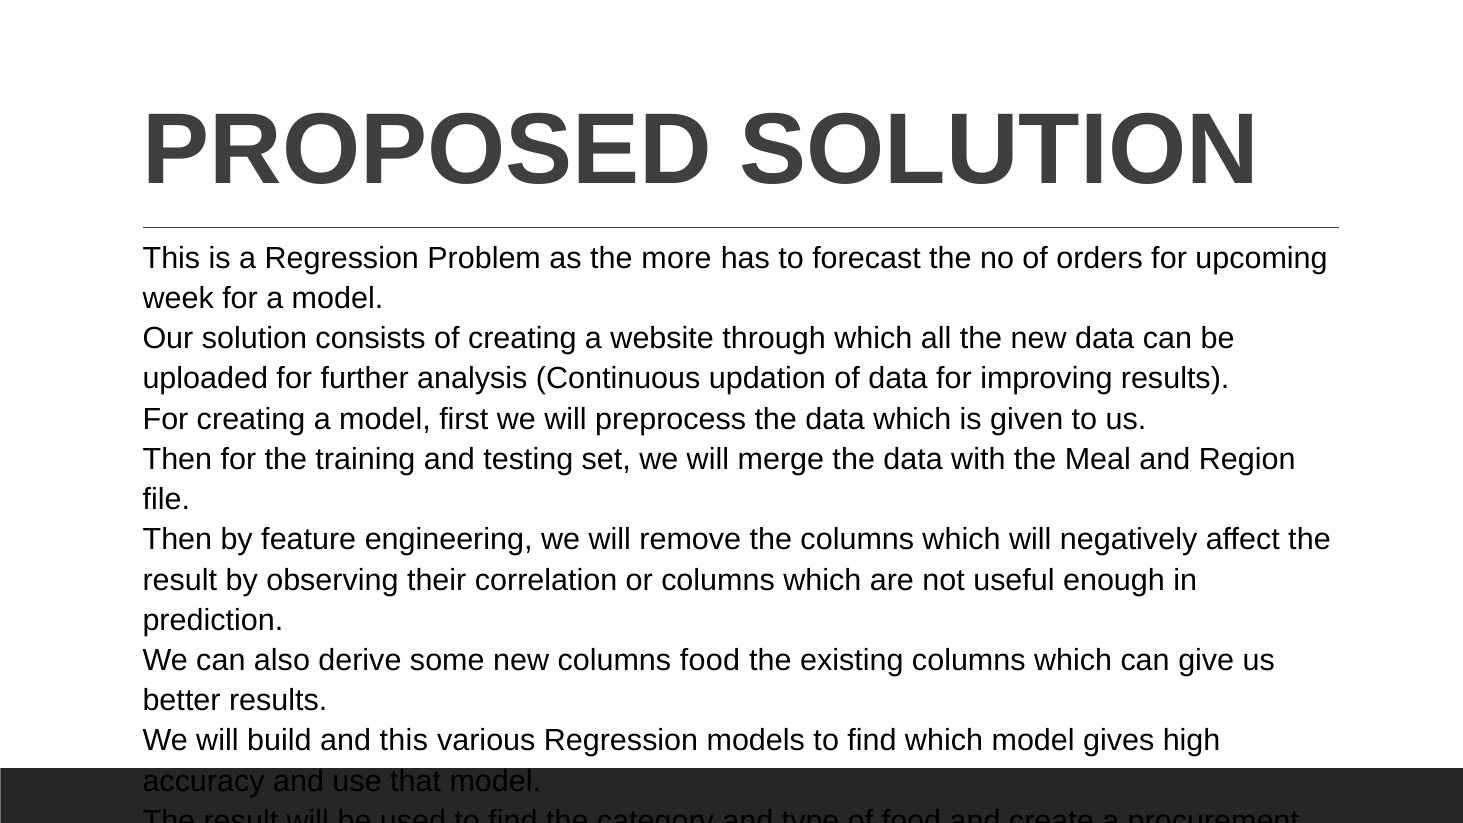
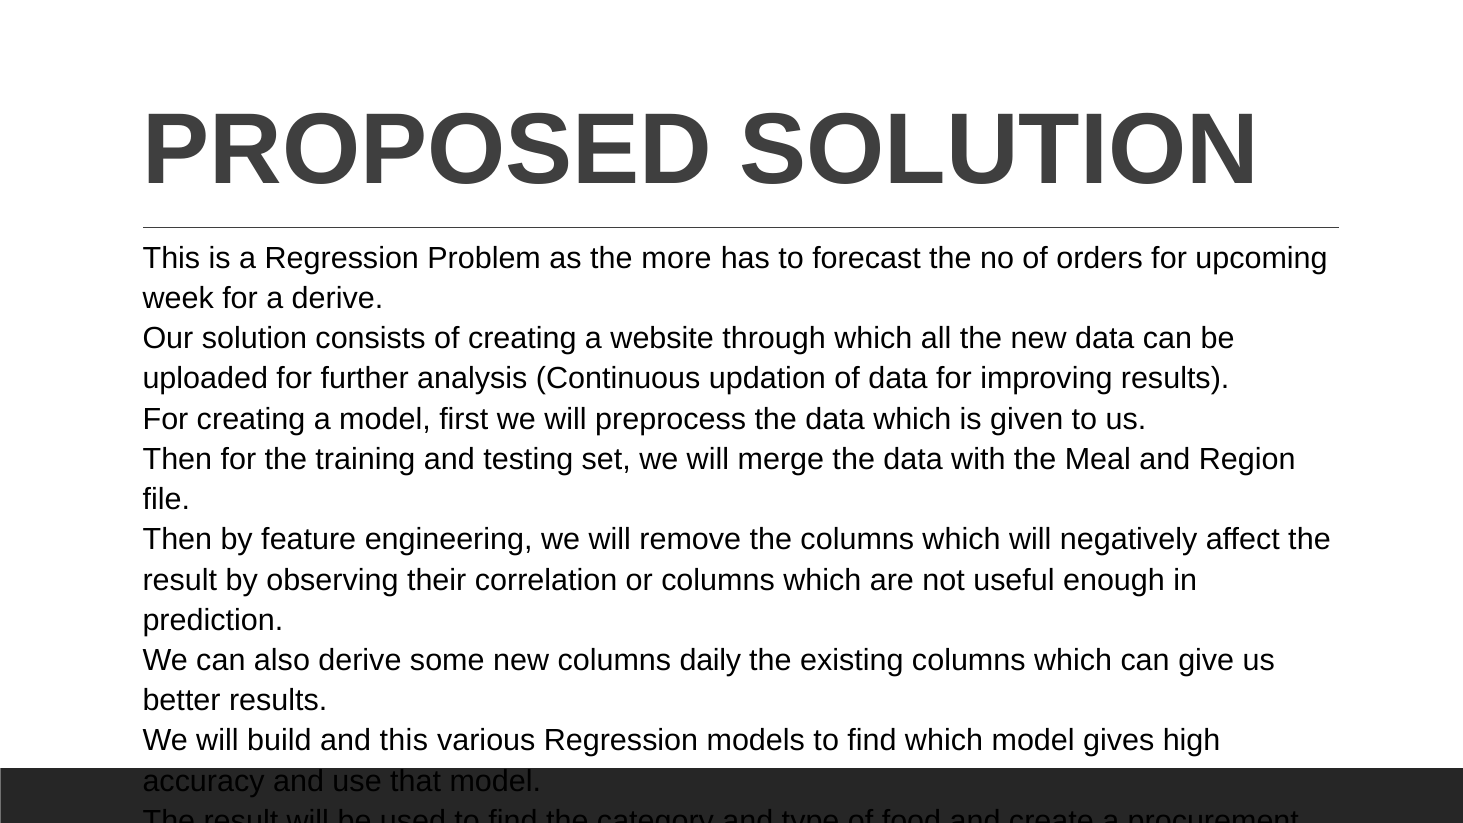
for a model: model -> derive
columns food: food -> daily
